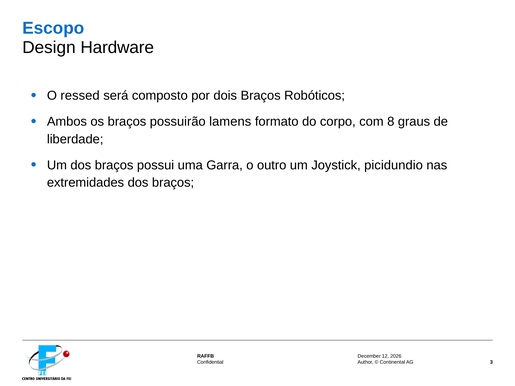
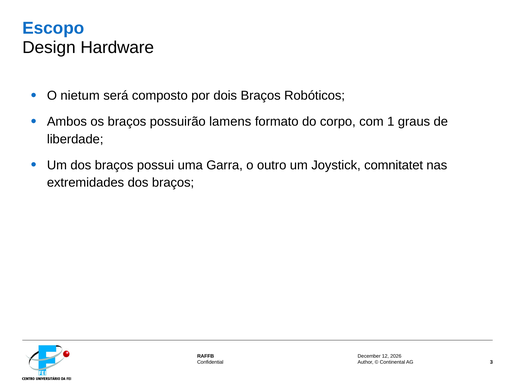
ressed: ressed -> nietum
8: 8 -> 1
picidundio: picidundio -> comnitatet
